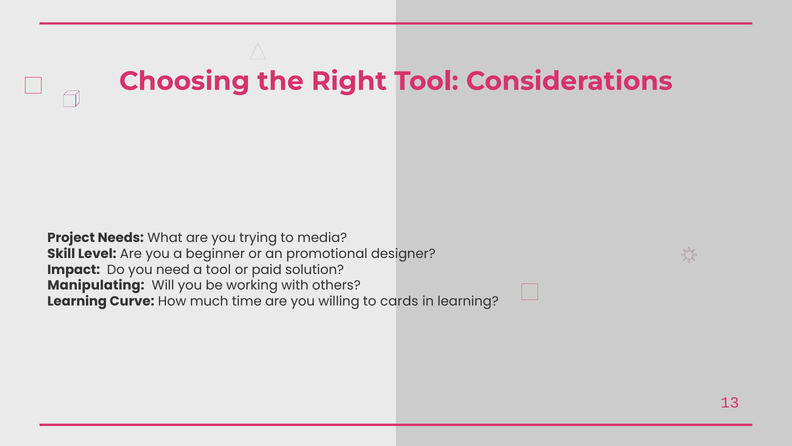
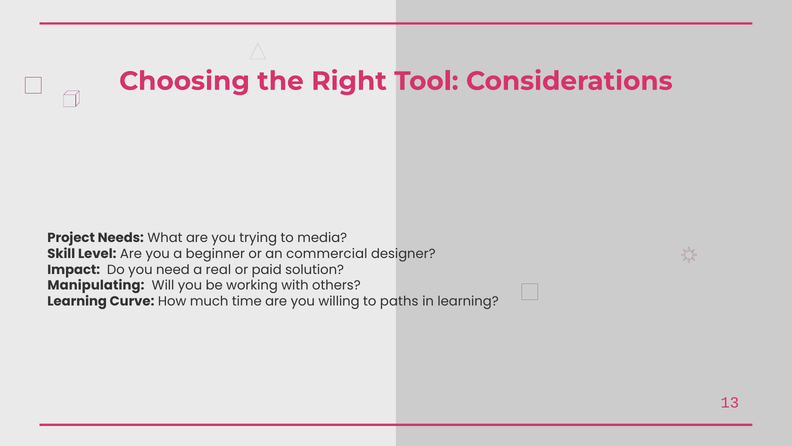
promotional: promotional -> commercial
a tool: tool -> real
cards: cards -> paths
